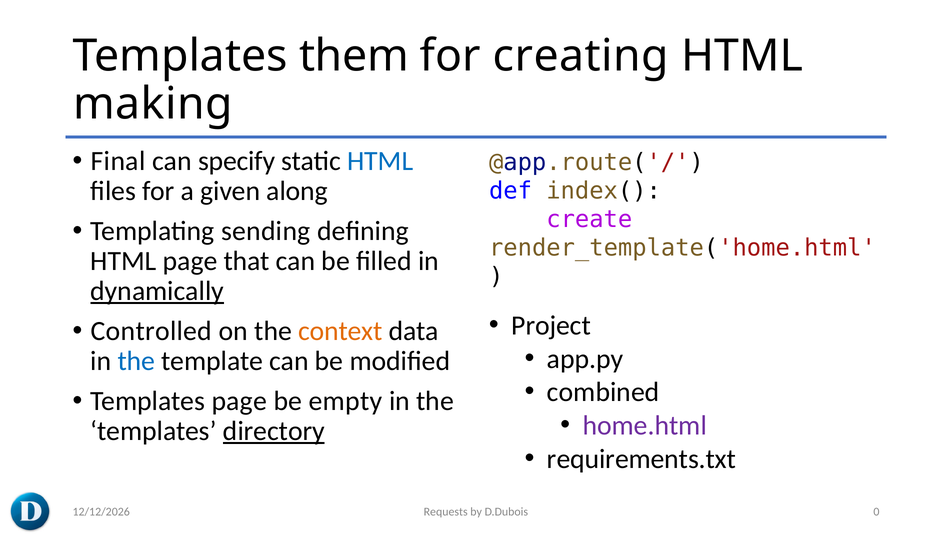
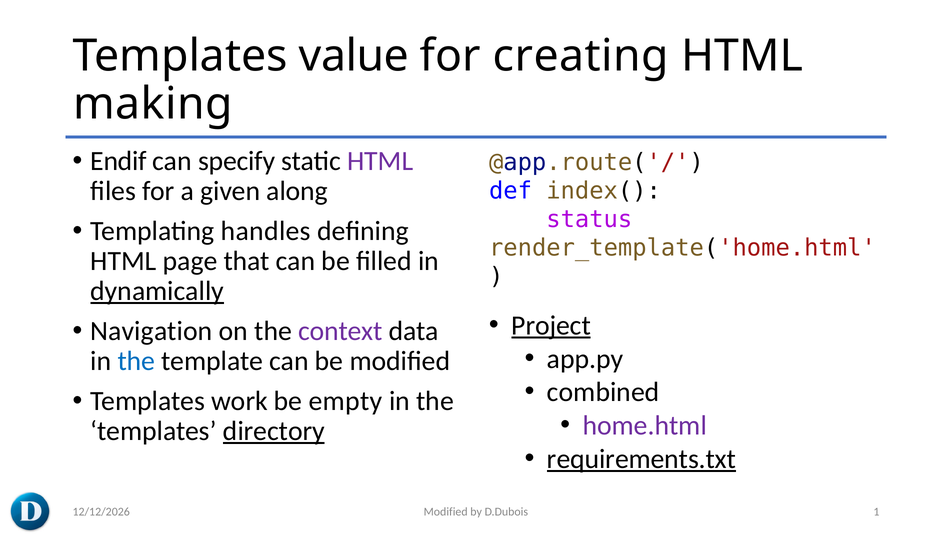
them: them -> value
Final: Final -> Endif
HTML at (380, 161) colour: blue -> purple
create: create -> status
sending: sending -> handles
Project underline: none -> present
Controlled: Controlled -> Navigation
context colour: orange -> purple
Templates page: page -> work
requirements.txt underline: none -> present
Requests at (446, 511): Requests -> Modified
0: 0 -> 1
